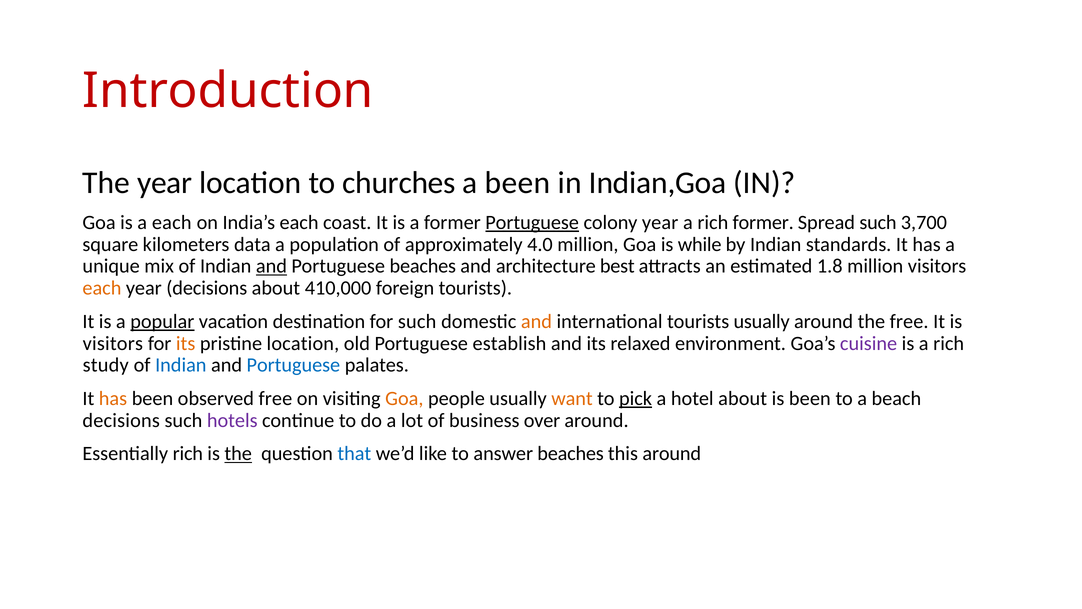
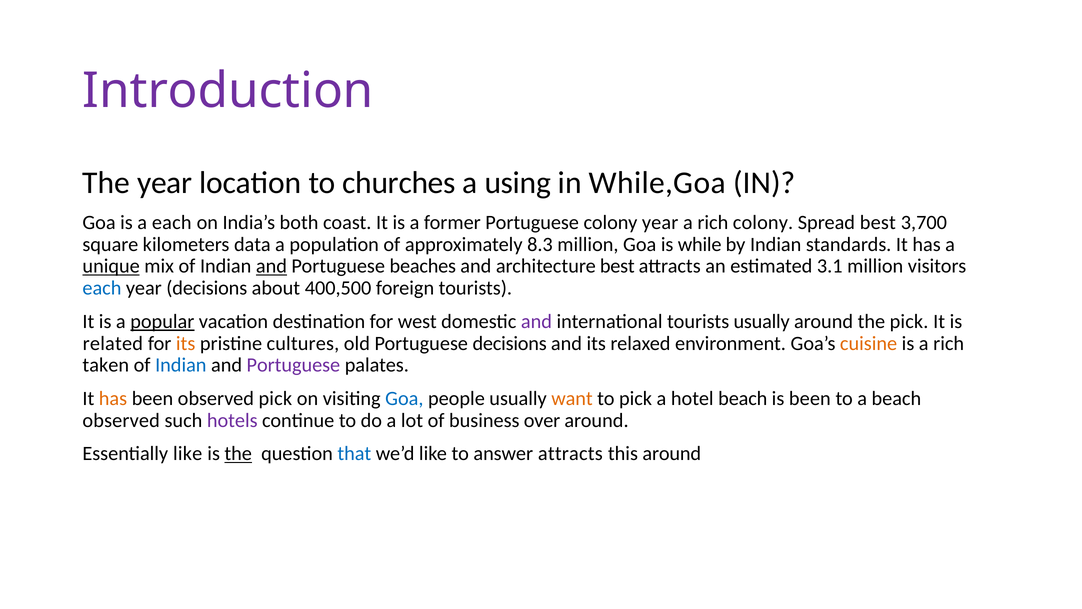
Introduction colour: red -> purple
a been: been -> using
Indian,Goa: Indian,Goa -> While,Goa
India’s each: each -> both
Portuguese at (532, 222) underline: present -> none
rich former: former -> colony
Spread such: such -> best
4.0: 4.0 -> 8.3
unique underline: none -> present
1.8: 1.8 -> 3.1
each at (102, 288) colour: orange -> blue
410,000: 410,000 -> 400,500
for such: such -> west
and at (536, 321) colour: orange -> purple
the free: free -> pick
visitors at (113, 343): visitors -> related
pristine location: location -> cultures
Portuguese establish: establish -> decisions
cuisine colour: purple -> orange
study: study -> taken
Portuguese at (293, 365) colour: blue -> purple
observed free: free -> pick
Goa at (404, 398) colour: orange -> blue
pick at (636, 398) underline: present -> none
hotel about: about -> beach
decisions at (121, 420): decisions -> observed
Essentially rich: rich -> like
answer beaches: beaches -> attracts
